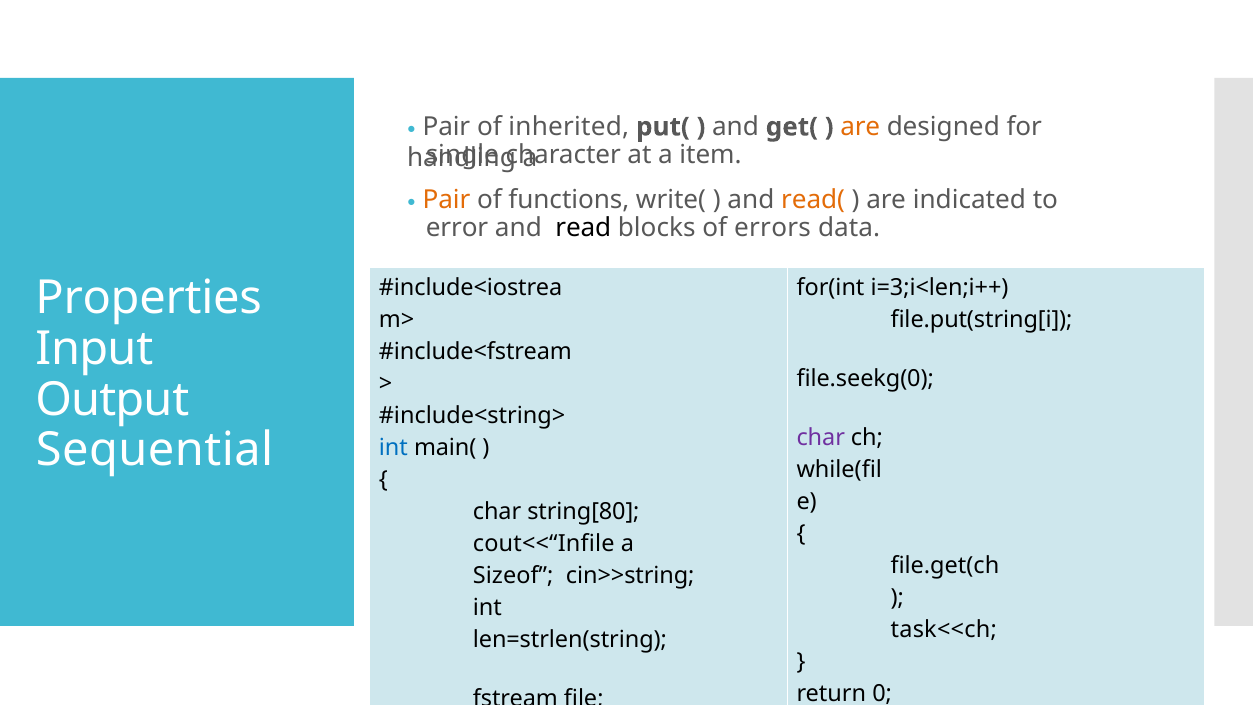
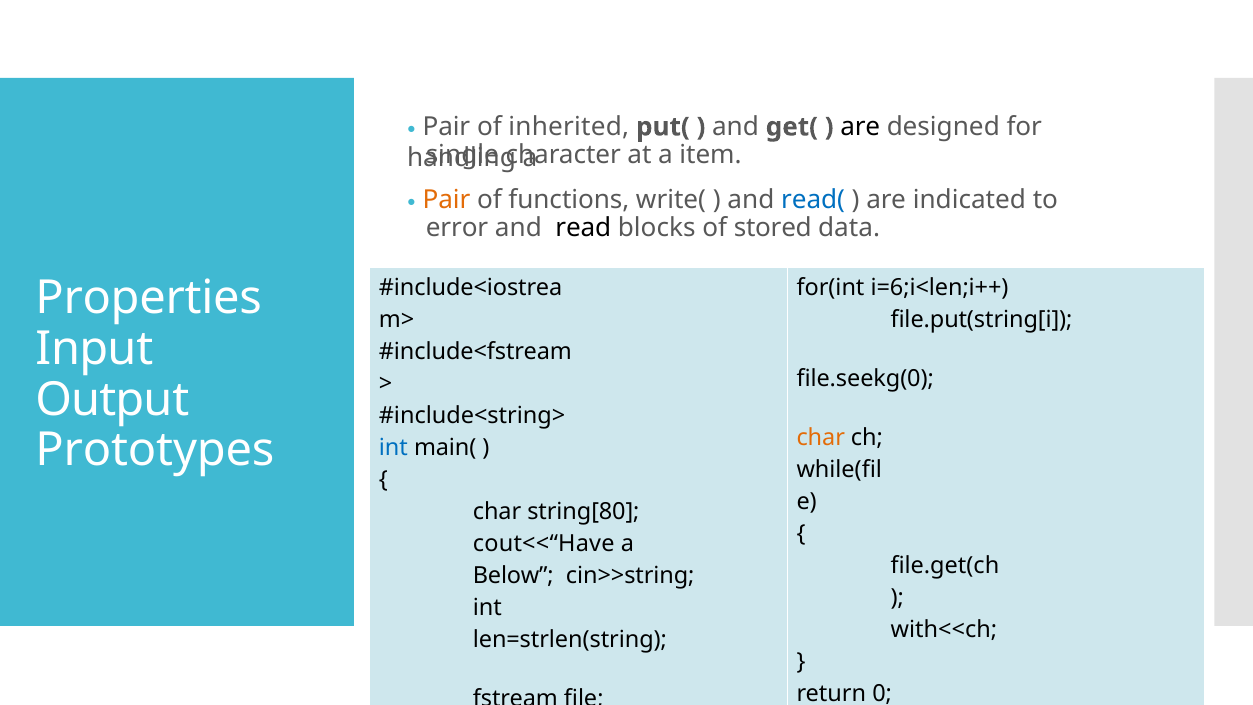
are at (860, 127) colour: orange -> black
read( colour: orange -> blue
errors: errors -> stored
i=3;i<len;i++: i=3;i<len;i++ -> i=6;i<len;i++
char at (821, 438) colour: purple -> orange
Sequential: Sequential -> Prototypes
cout<<“Infile: cout<<“Infile -> cout<<“Have
Sizeof: Sizeof -> Below
task<<ch: task<<ch -> with<<ch
